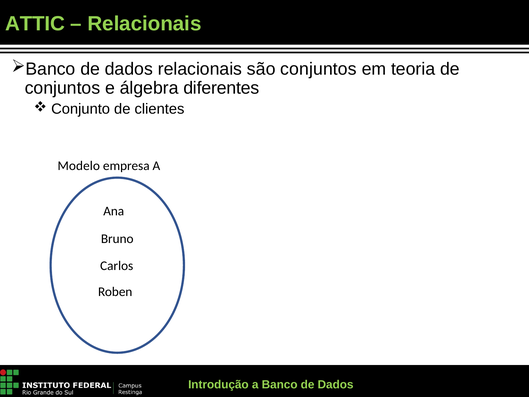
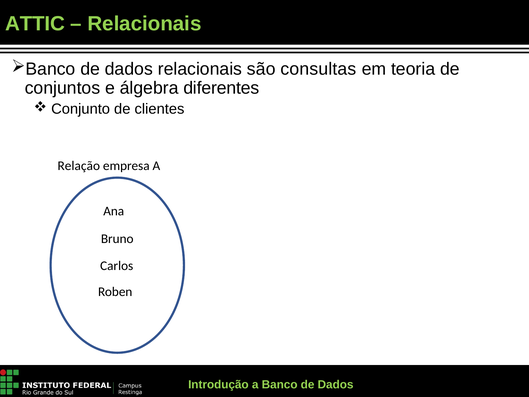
são conjuntos: conjuntos -> consultas
Modelo: Modelo -> Relação
